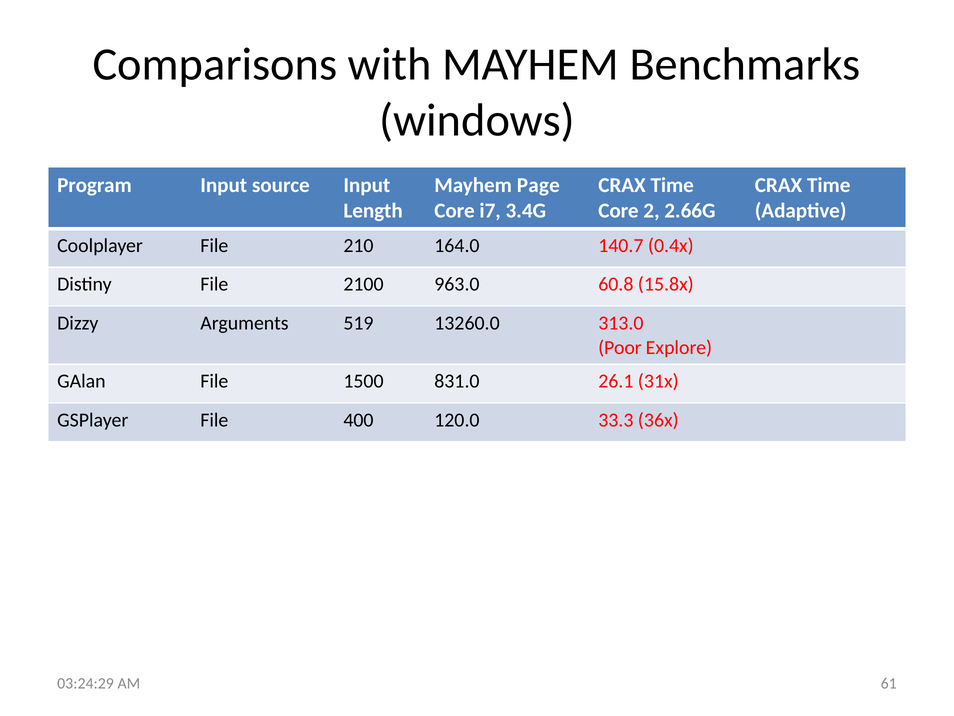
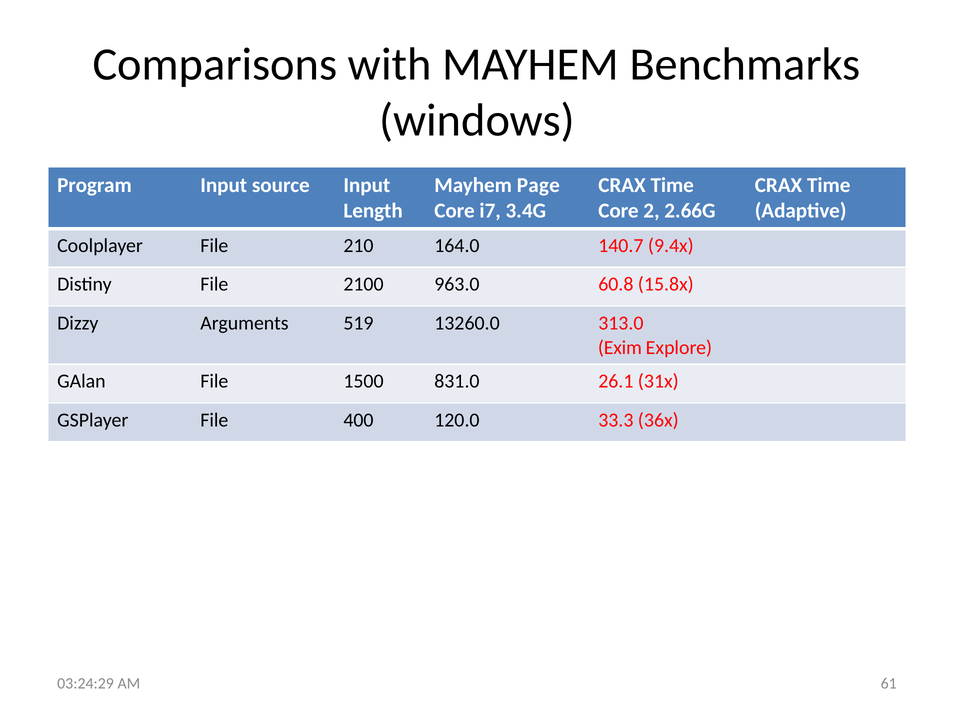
0.4x: 0.4x -> 9.4x
Poor: Poor -> Exim
